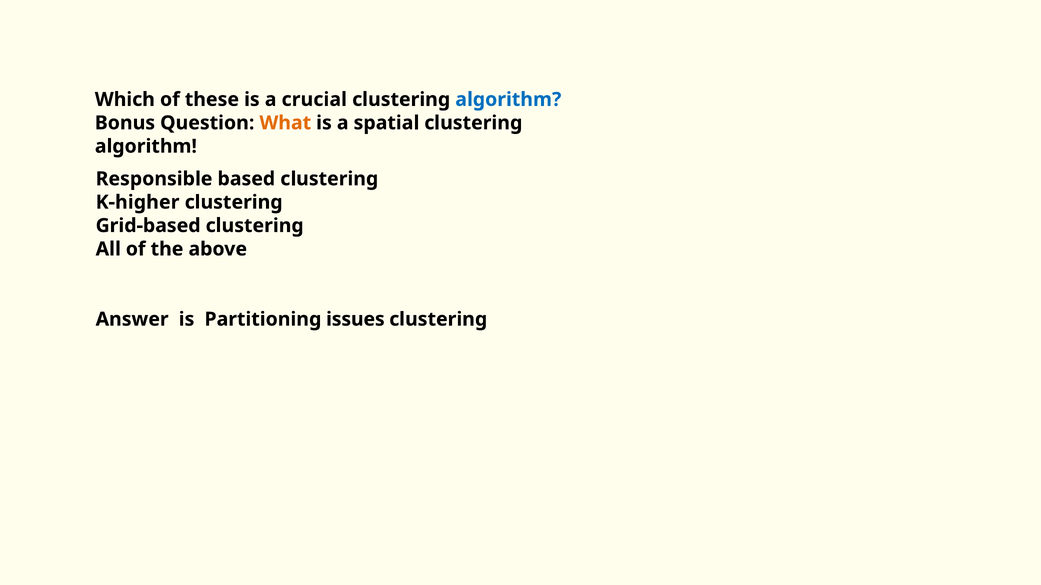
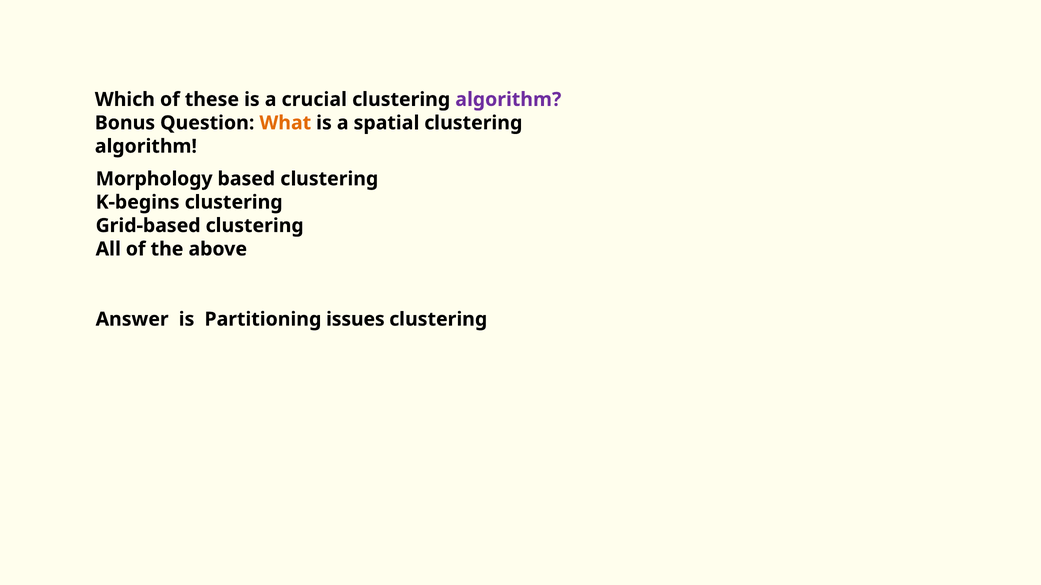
algorithm at (508, 100) colour: blue -> purple
Responsible: Responsible -> Morphology
K-higher: K-higher -> K-begins
